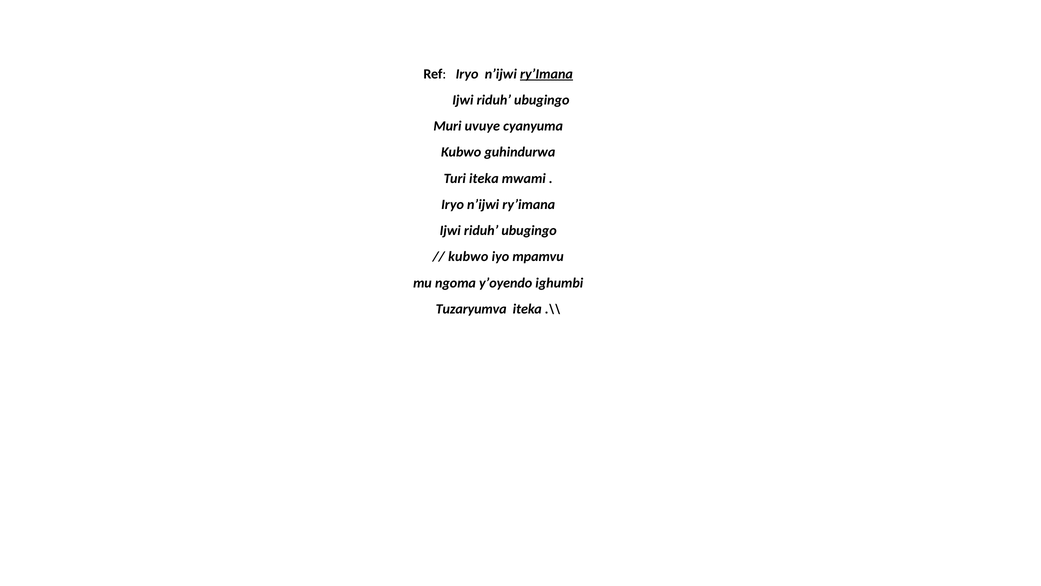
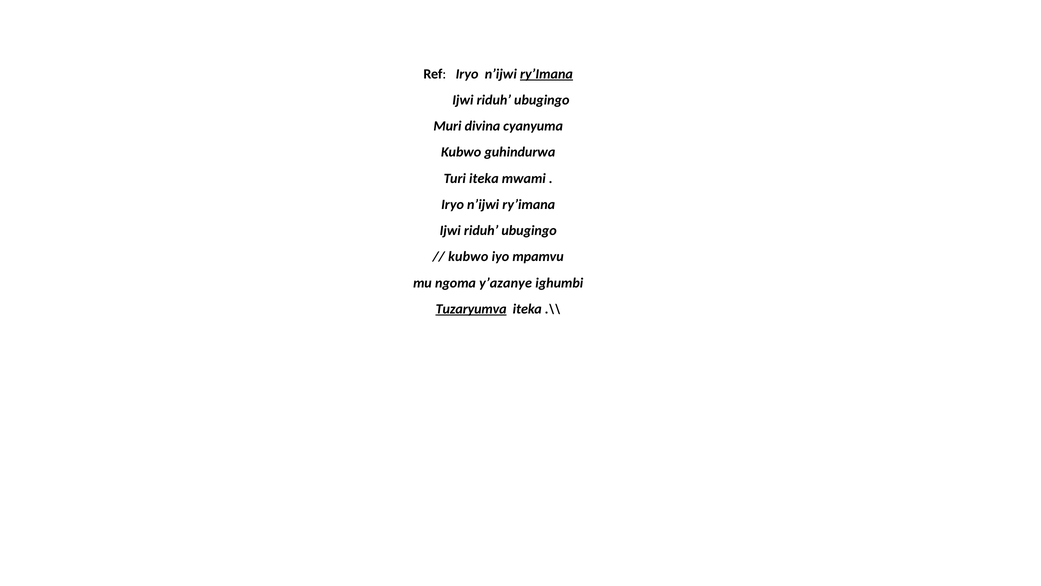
uvuye: uvuye -> divina
y’oyendo: y’oyendo -> y’azanye
Tuzaryumva underline: none -> present
